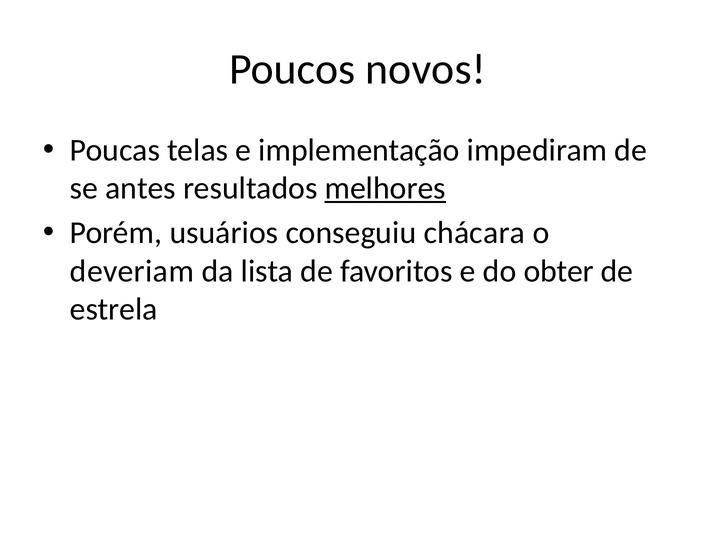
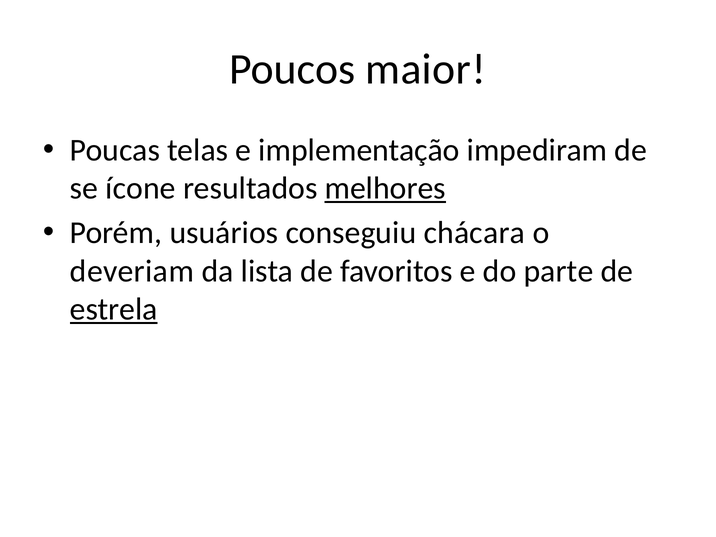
novos: novos -> maior
antes: antes -> ícone
obter: obter -> parte
estrela underline: none -> present
